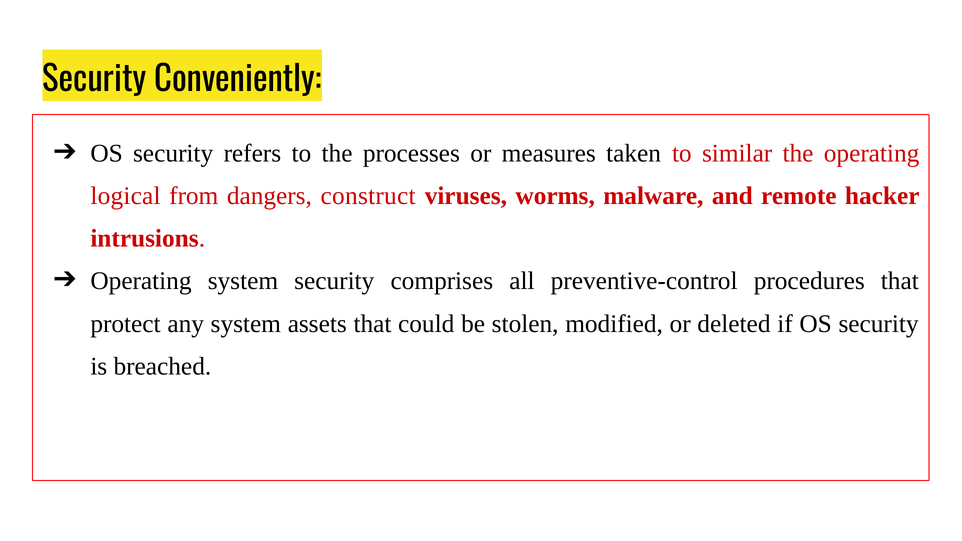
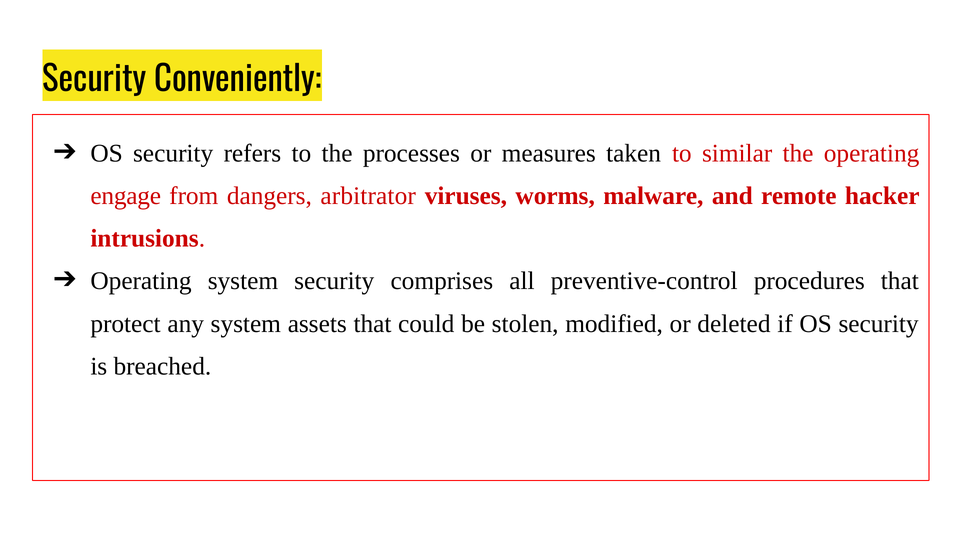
logical: logical -> engage
construct: construct -> arbitrator
